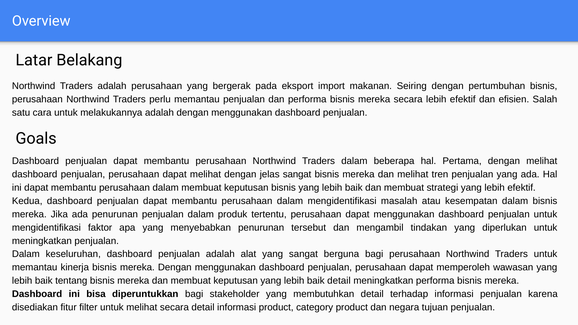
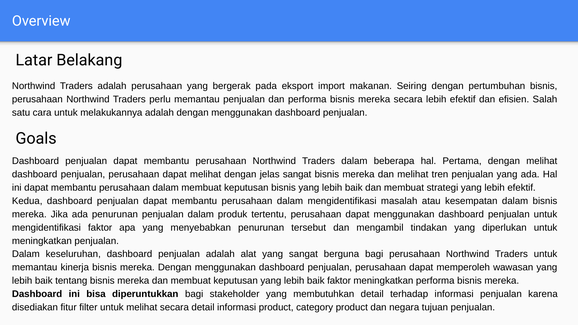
baik detail: detail -> faktor
